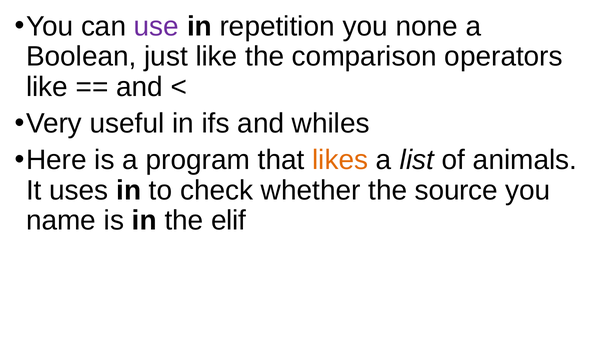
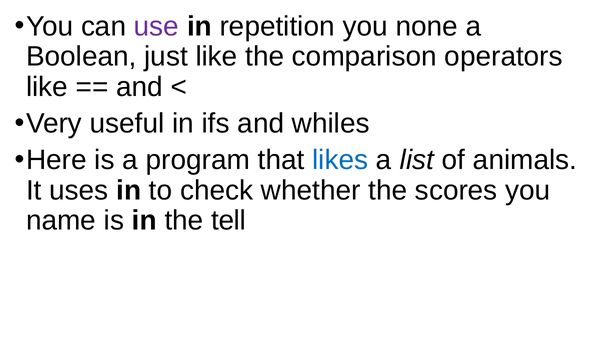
likes colour: orange -> blue
source: source -> scores
elif: elif -> tell
